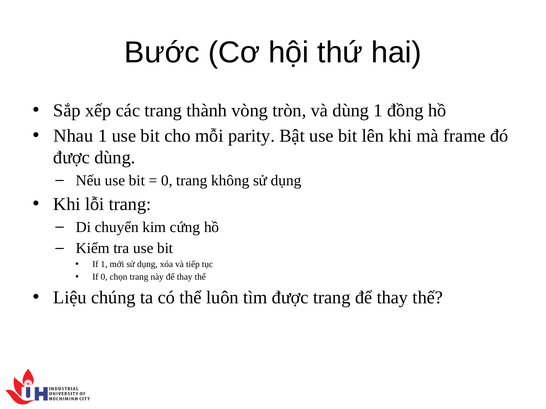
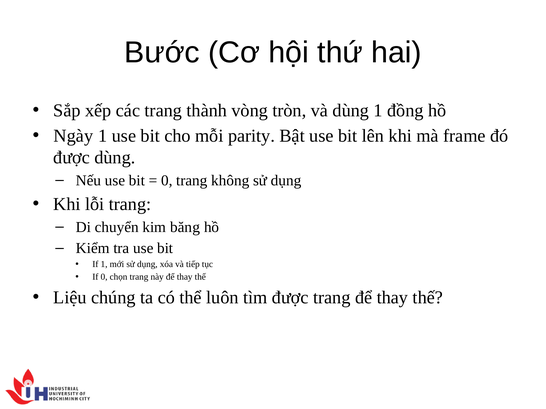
Nhau: Nhau -> Ngày
cứng: cứng -> băng
